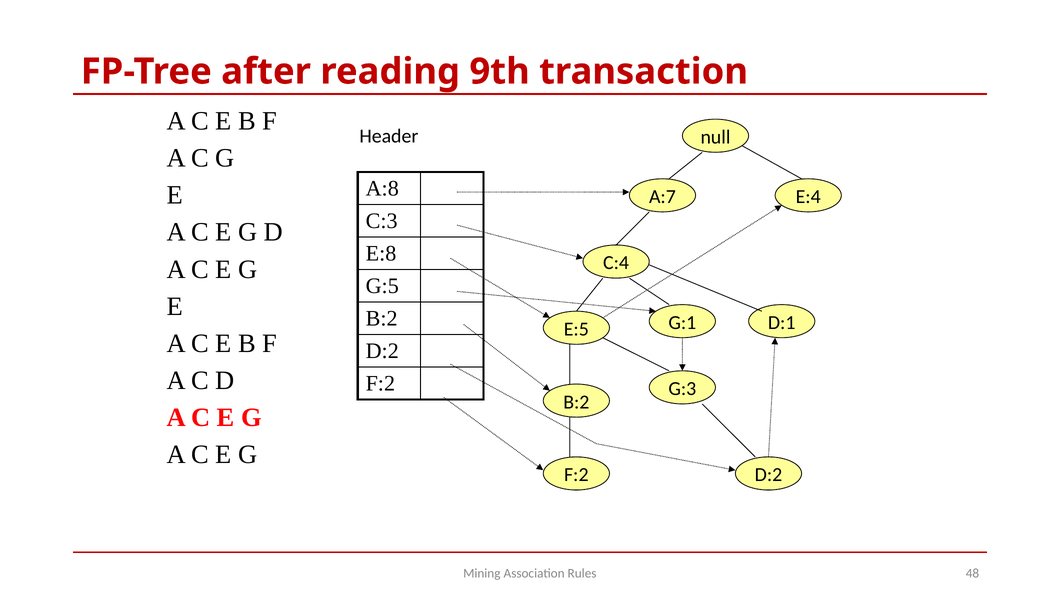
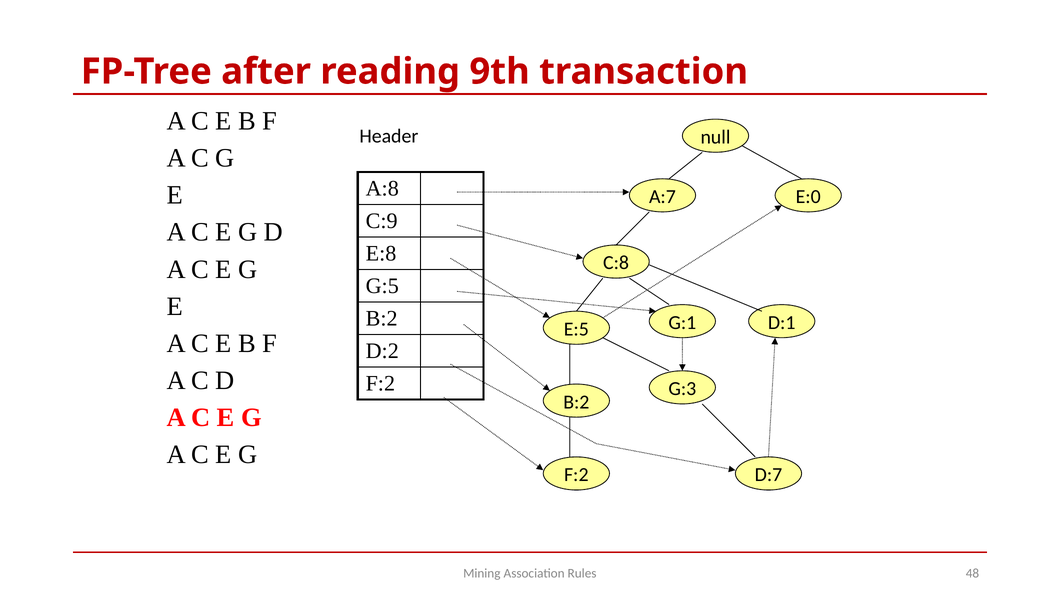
E:4: E:4 -> E:0
C:3: C:3 -> C:9
C:4: C:4 -> C:8
D:2 at (768, 475): D:2 -> D:7
